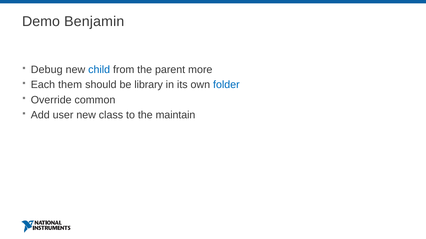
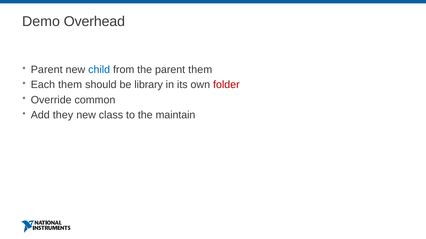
Benjamin: Benjamin -> Overhead
Debug at (47, 70): Debug -> Parent
parent more: more -> them
folder colour: blue -> red
user: user -> they
